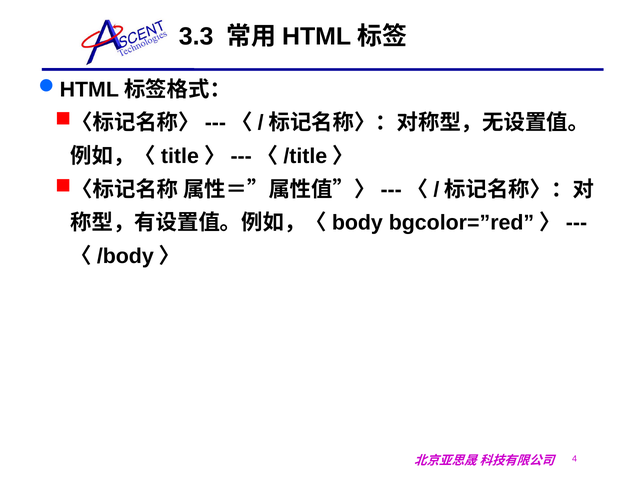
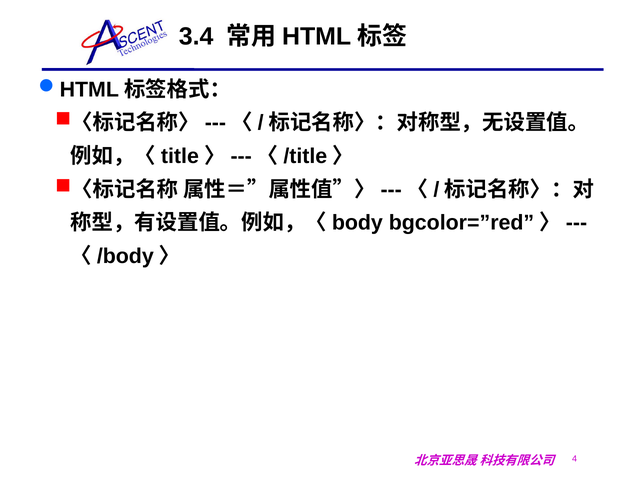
3.3: 3.3 -> 3.4
